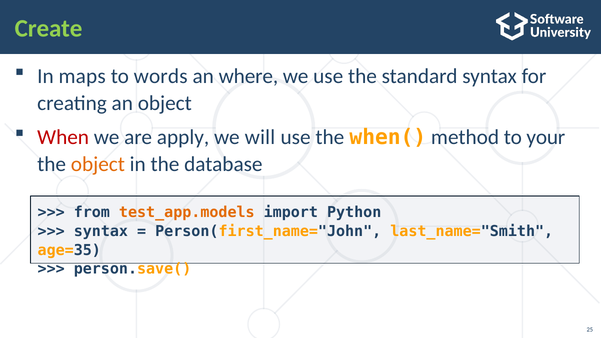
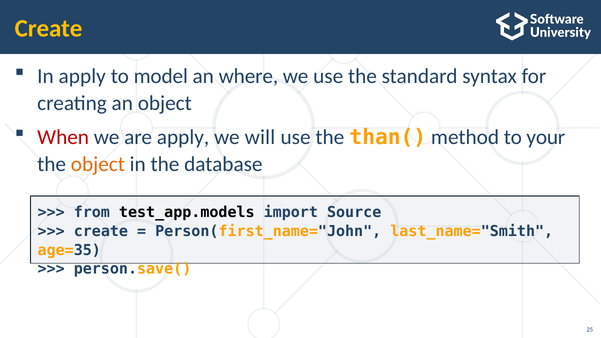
Create at (49, 28) colour: light green -> yellow
In maps: maps -> apply
words: words -> model
when(: when( -> than(
test_app.models colour: orange -> black
Python: Python -> Source
syntax at (101, 231): syntax -> create
